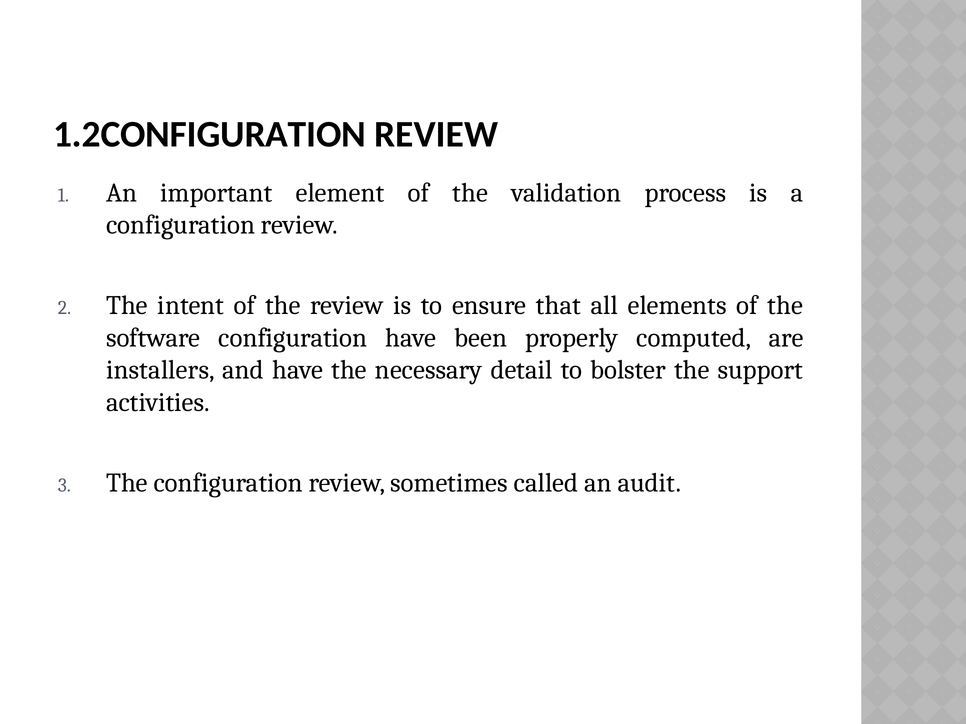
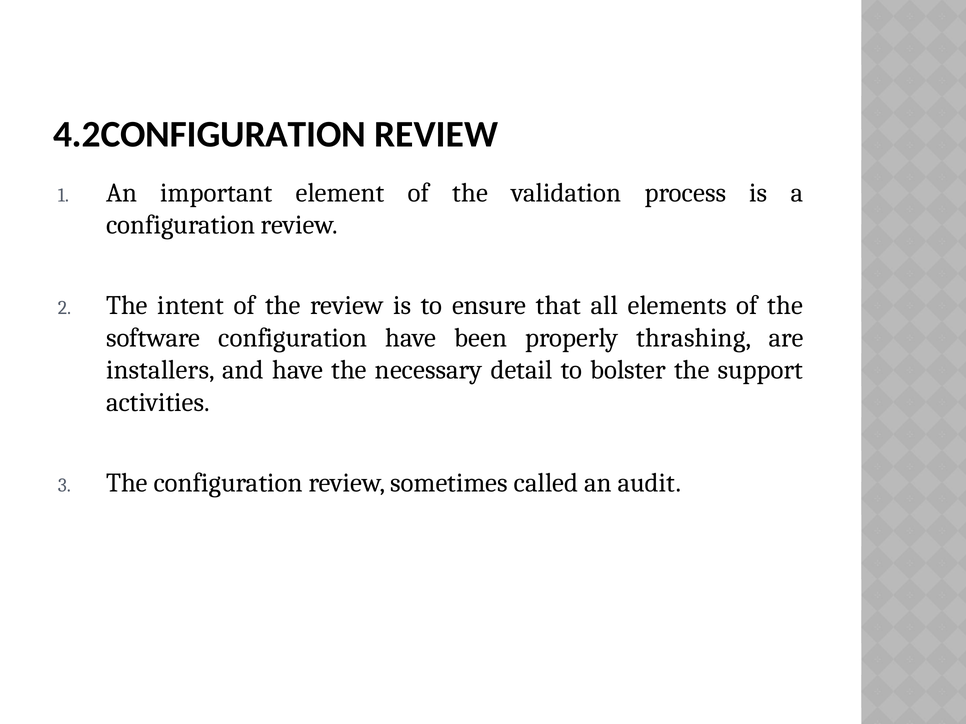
1.2CONFIGURATION: 1.2CONFIGURATION -> 4.2CONFIGURATION
computed: computed -> thrashing
